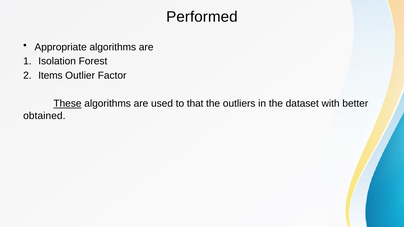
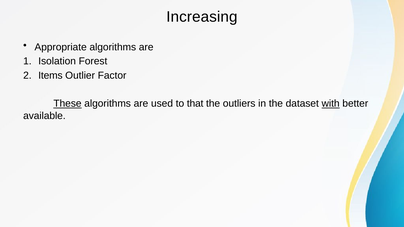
Performed: Performed -> Increasing
with underline: none -> present
obtained: obtained -> available
